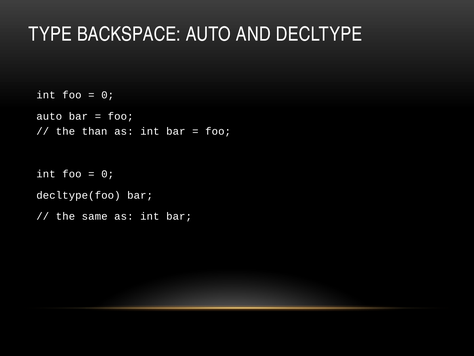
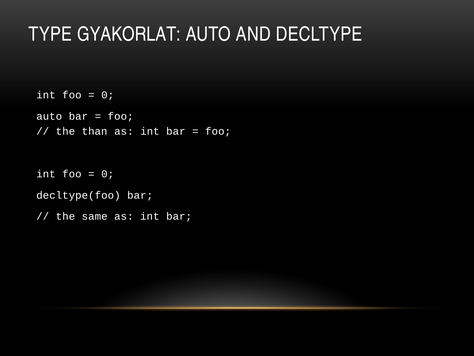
BACKSPACE: BACKSPACE -> GYAKORLAT
